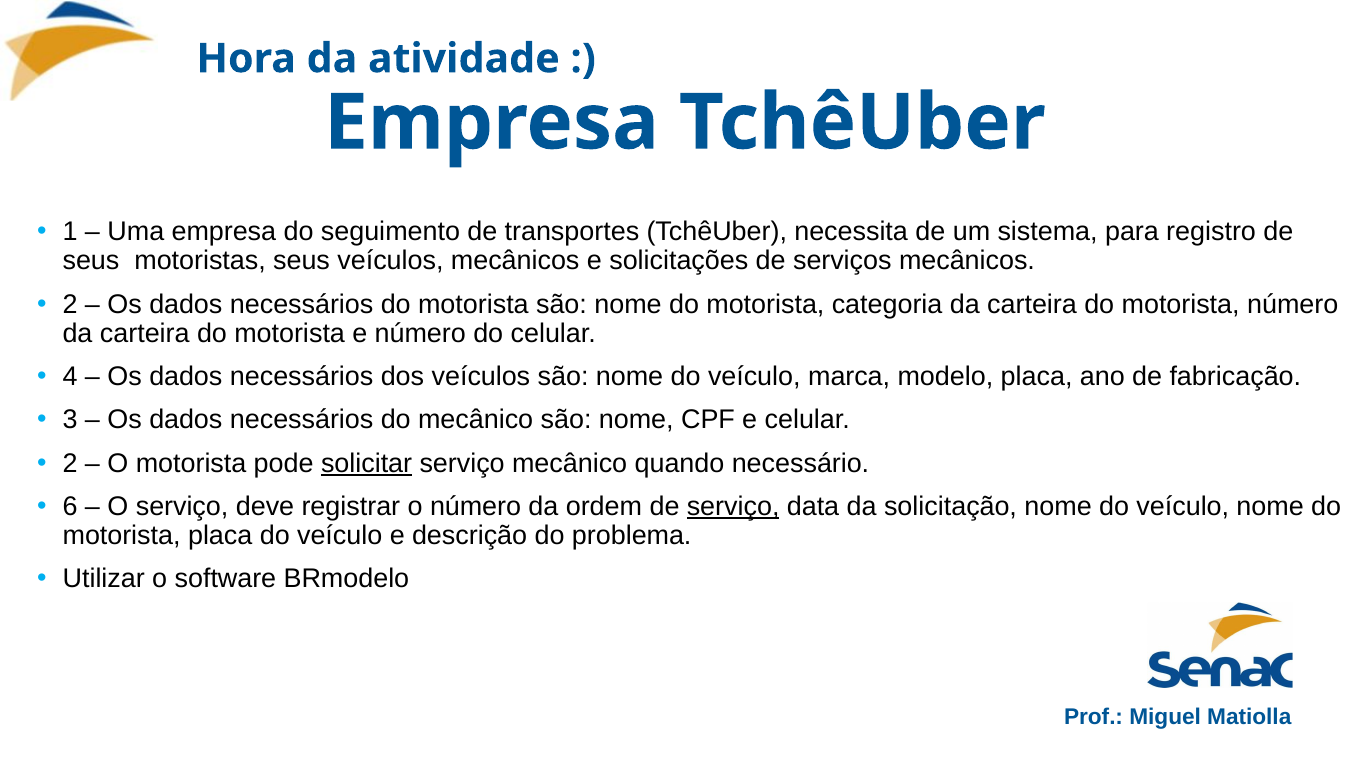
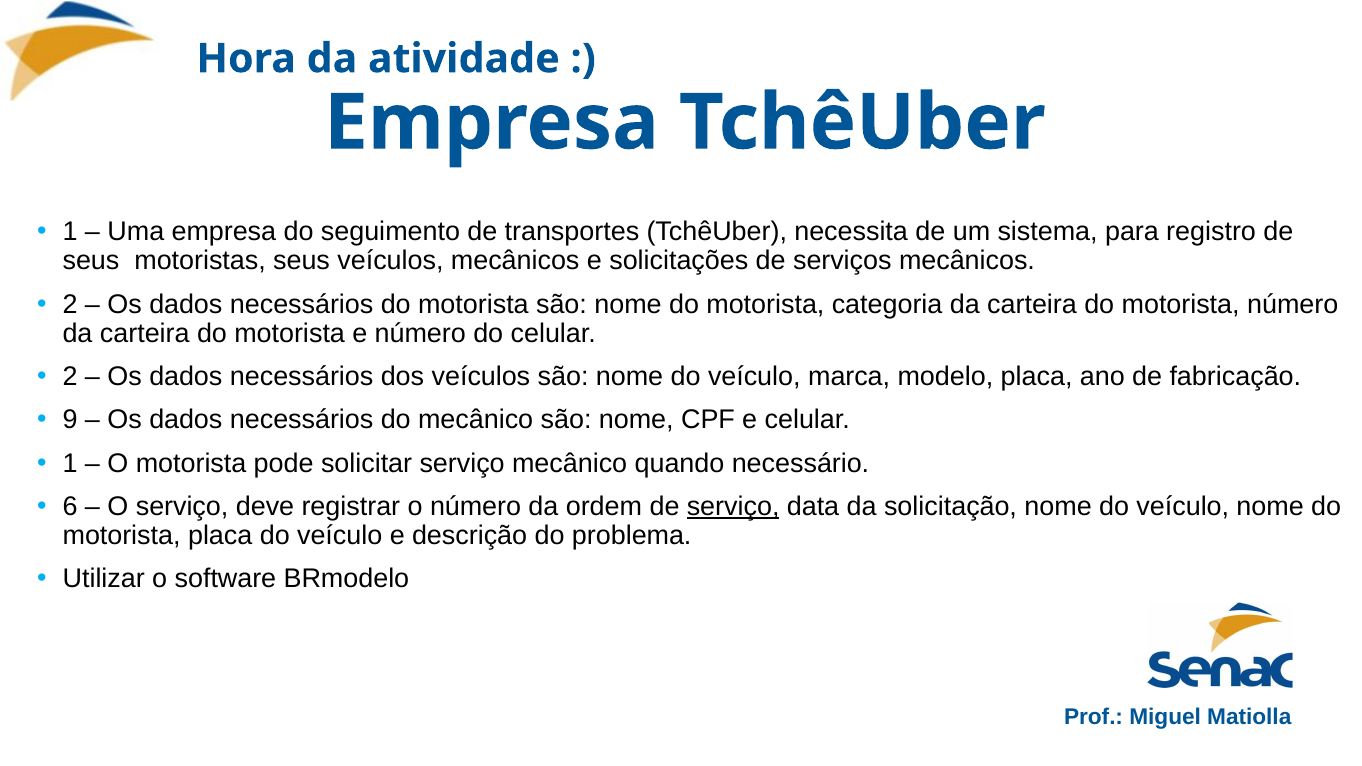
4 at (70, 377): 4 -> 2
3: 3 -> 9
2 at (70, 463): 2 -> 1
solicitar underline: present -> none
